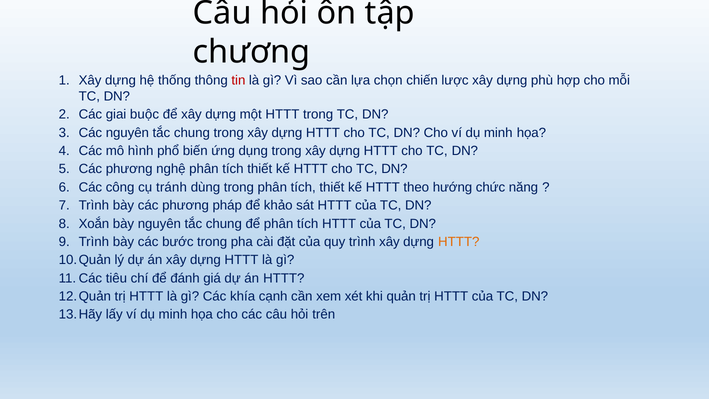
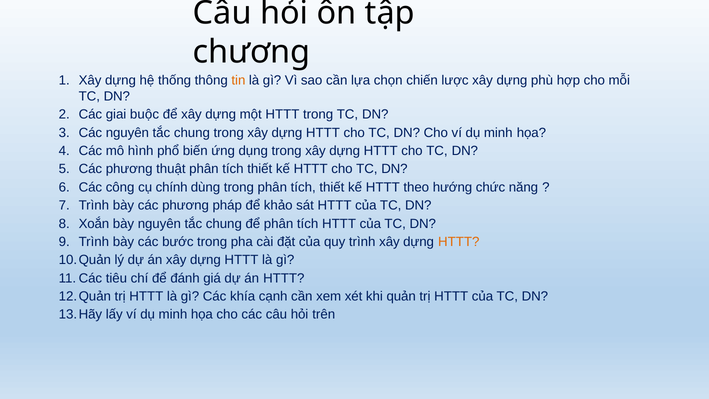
tin colour: red -> orange
nghệ: nghệ -> thuật
tránh: tránh -> chính
